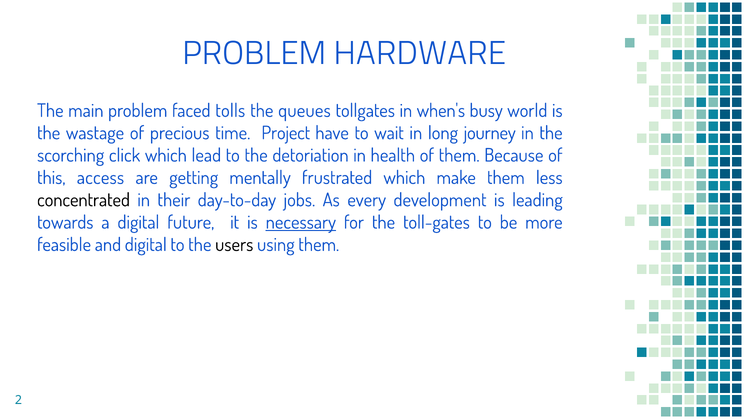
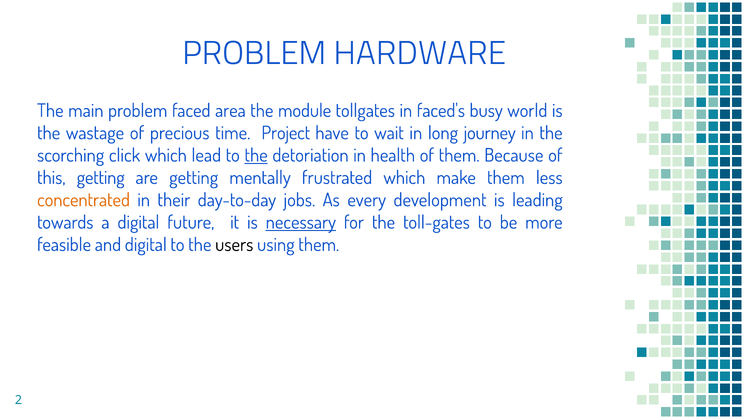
tolls: tolls -> area
queues: queues -> module
when's: when's -> faced's
the at (256, 155) underline: none -> present
this access: access -> getting
concentrated colour: black -> orange
